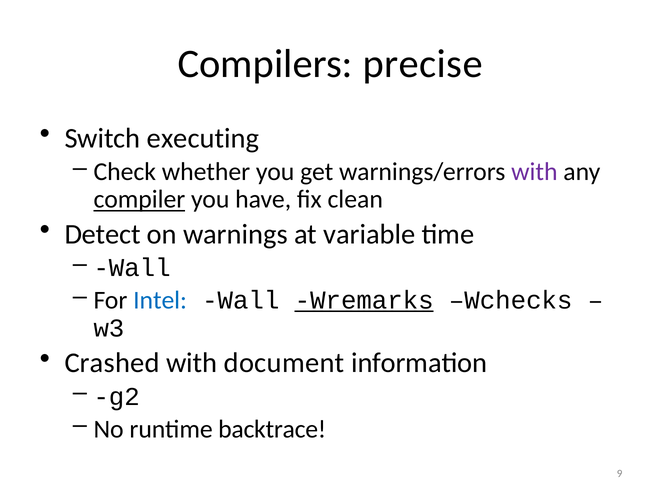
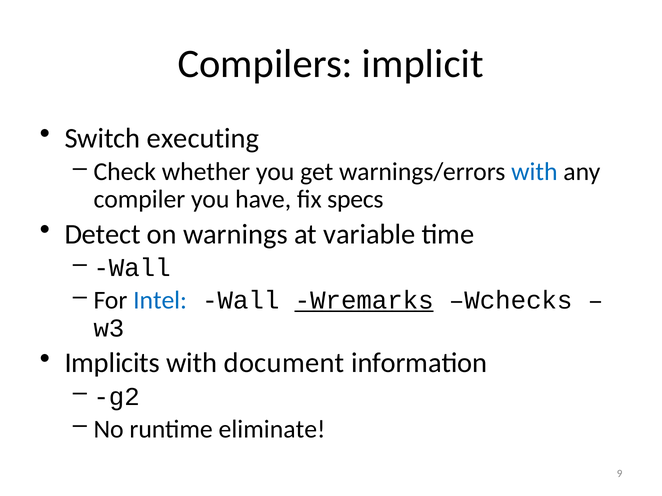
precise: precise -> implicit
with at (534, 172) colour: purple -> blue
compiler underline: present -> none
clean: clean -> specs
Crashed: Crashed -> Implicits
backtrace: backtrace -> eliminate
